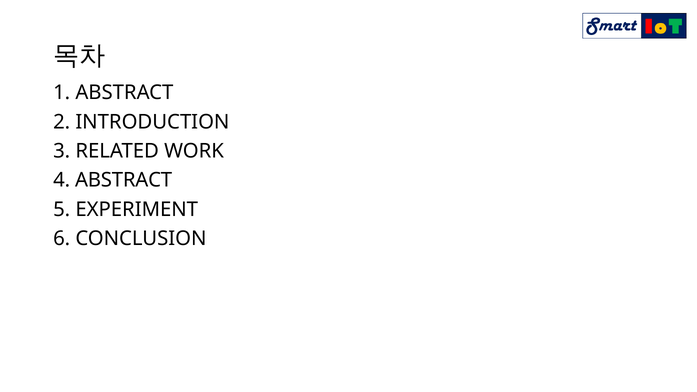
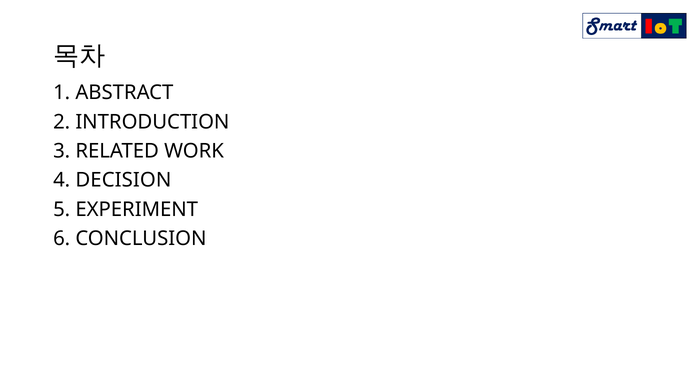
4 ABSTRACT: ABSTRACT -> DECISION
